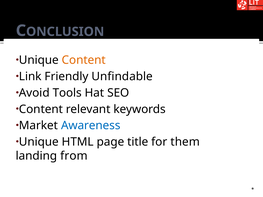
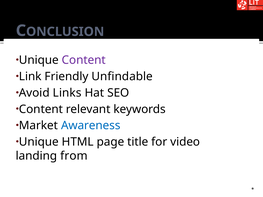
Content colour: orange -> purple
Tools: Tools -> Links
them: them -> video
